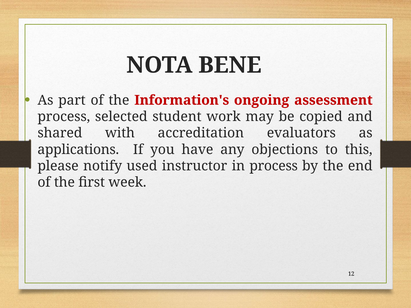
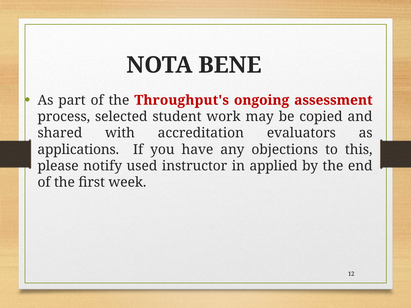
Information's: Information's -> Throughput's
in process: process -> applied
